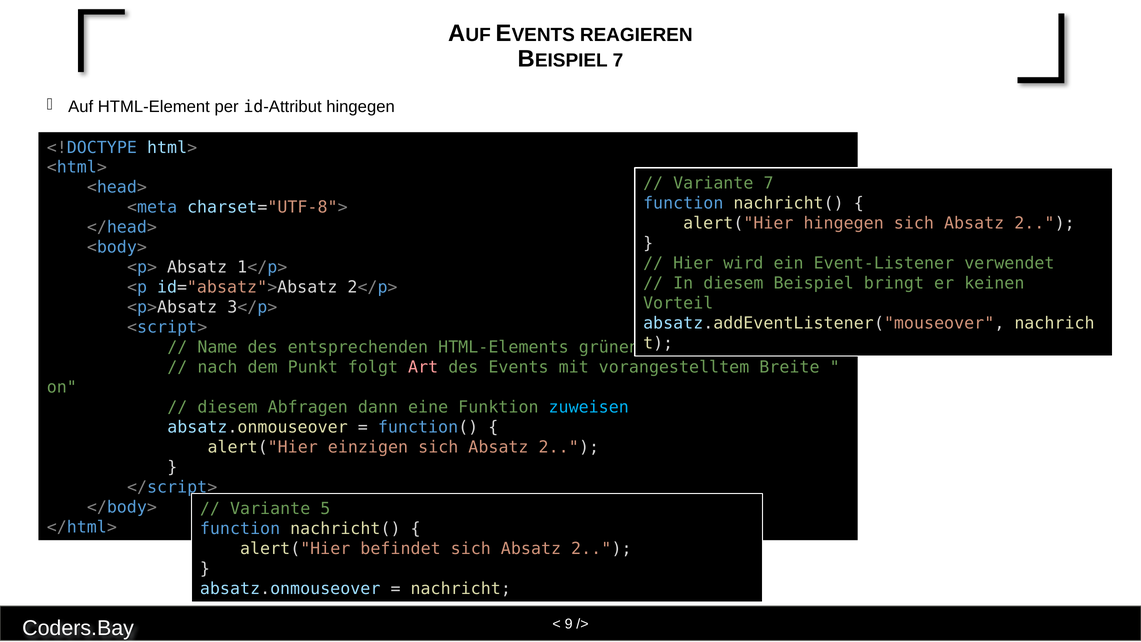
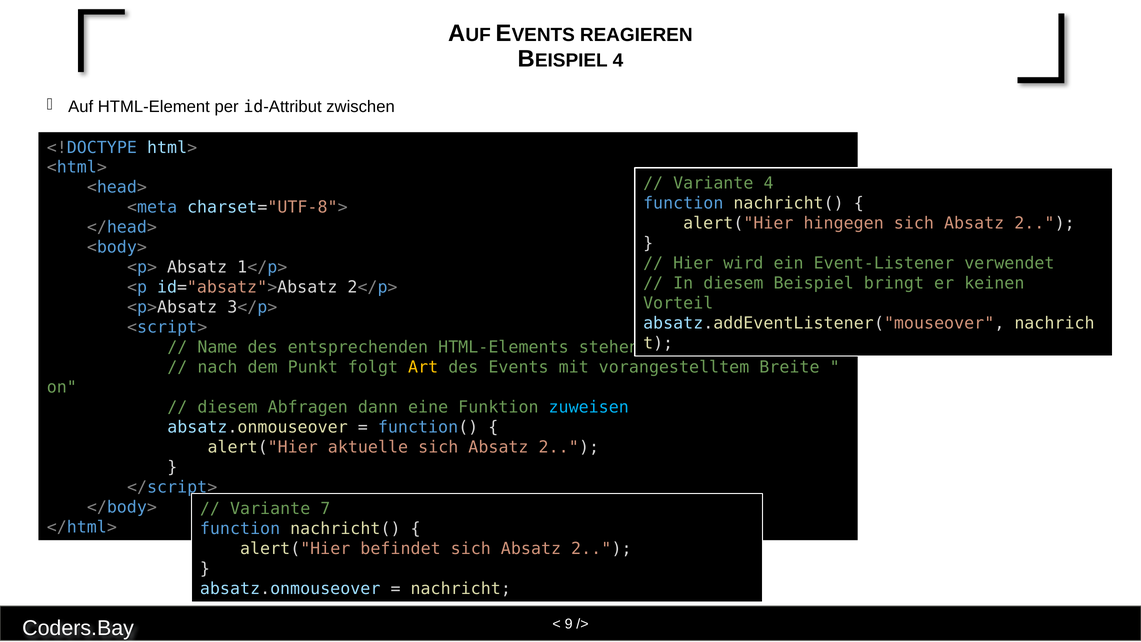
7 at (618, 61): 7 -> 4
id-Attribut hingegen: hingegen -> zwischen
Variante 7: 7 -> 4
grünen: grünen -> stehen
Art colour: pink -> yellow
einzigen: einzigen -> aktuelle
5: 5 -> 7
